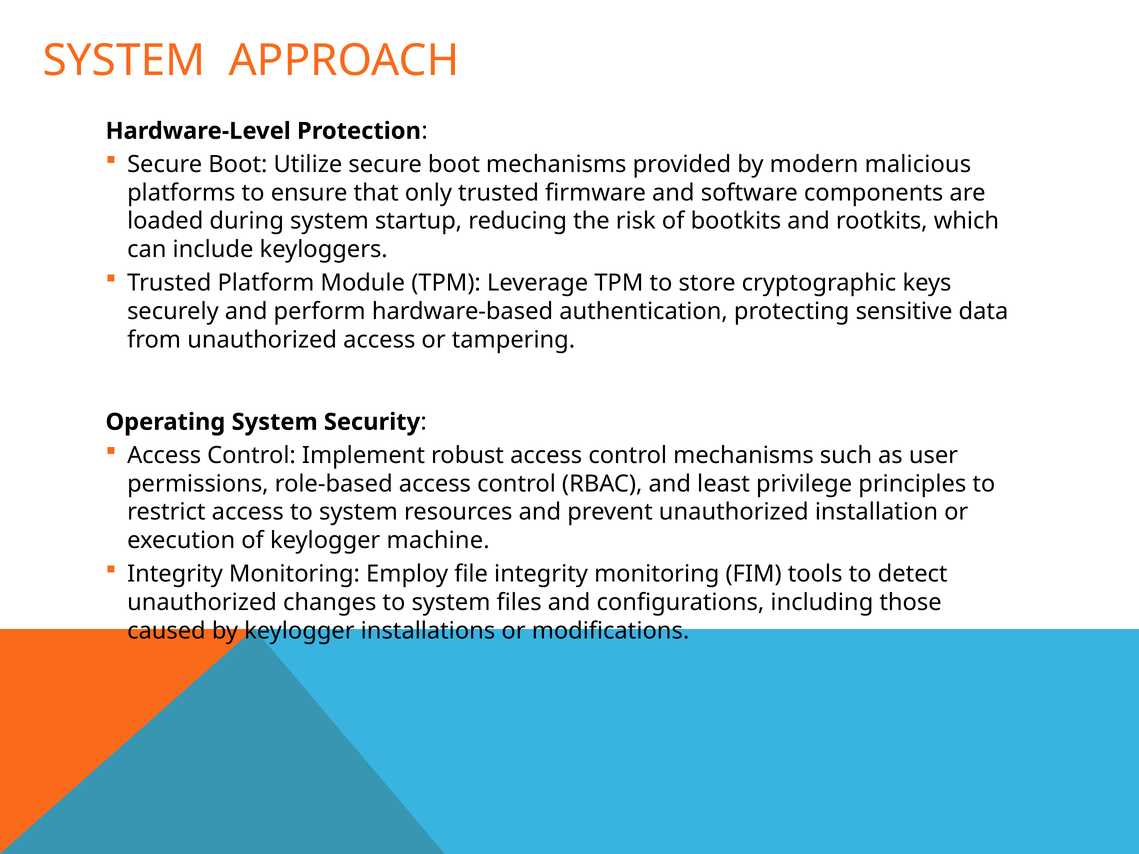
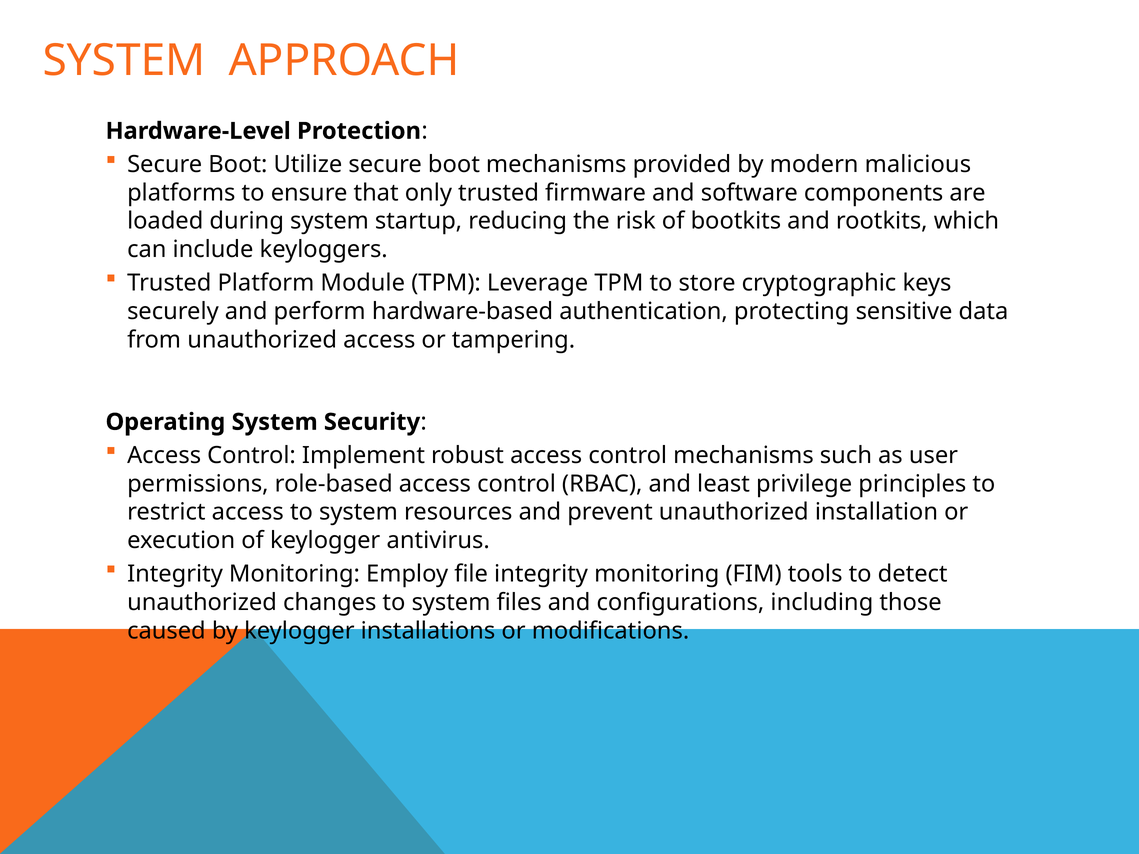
machine: machine -> antivirus
